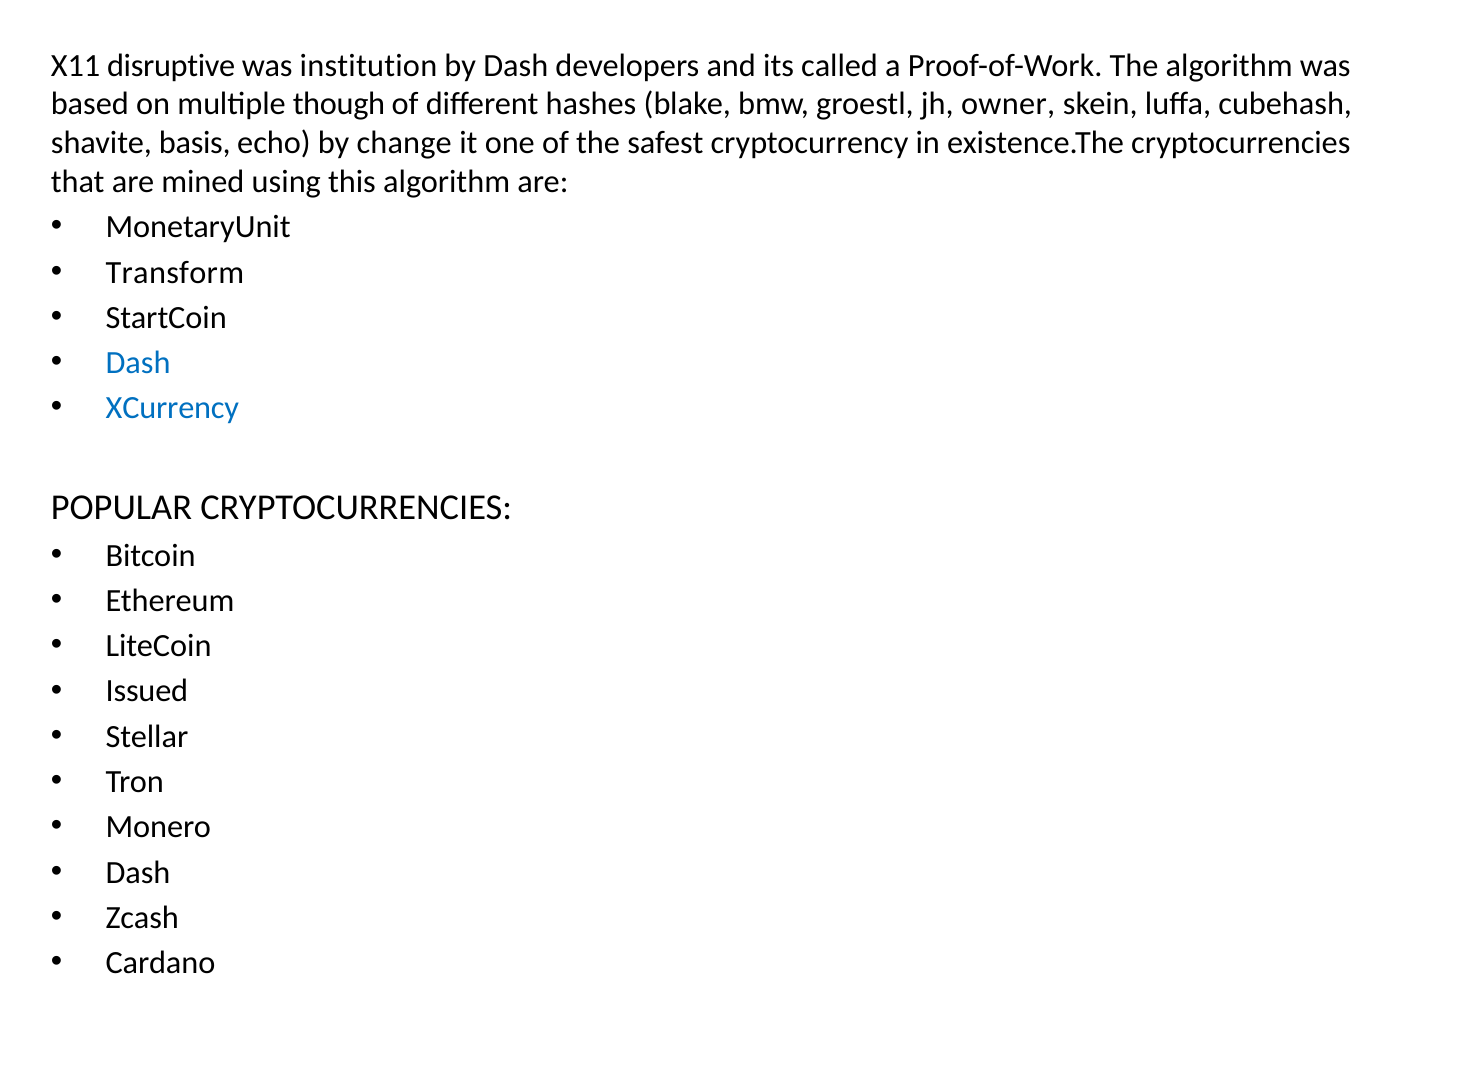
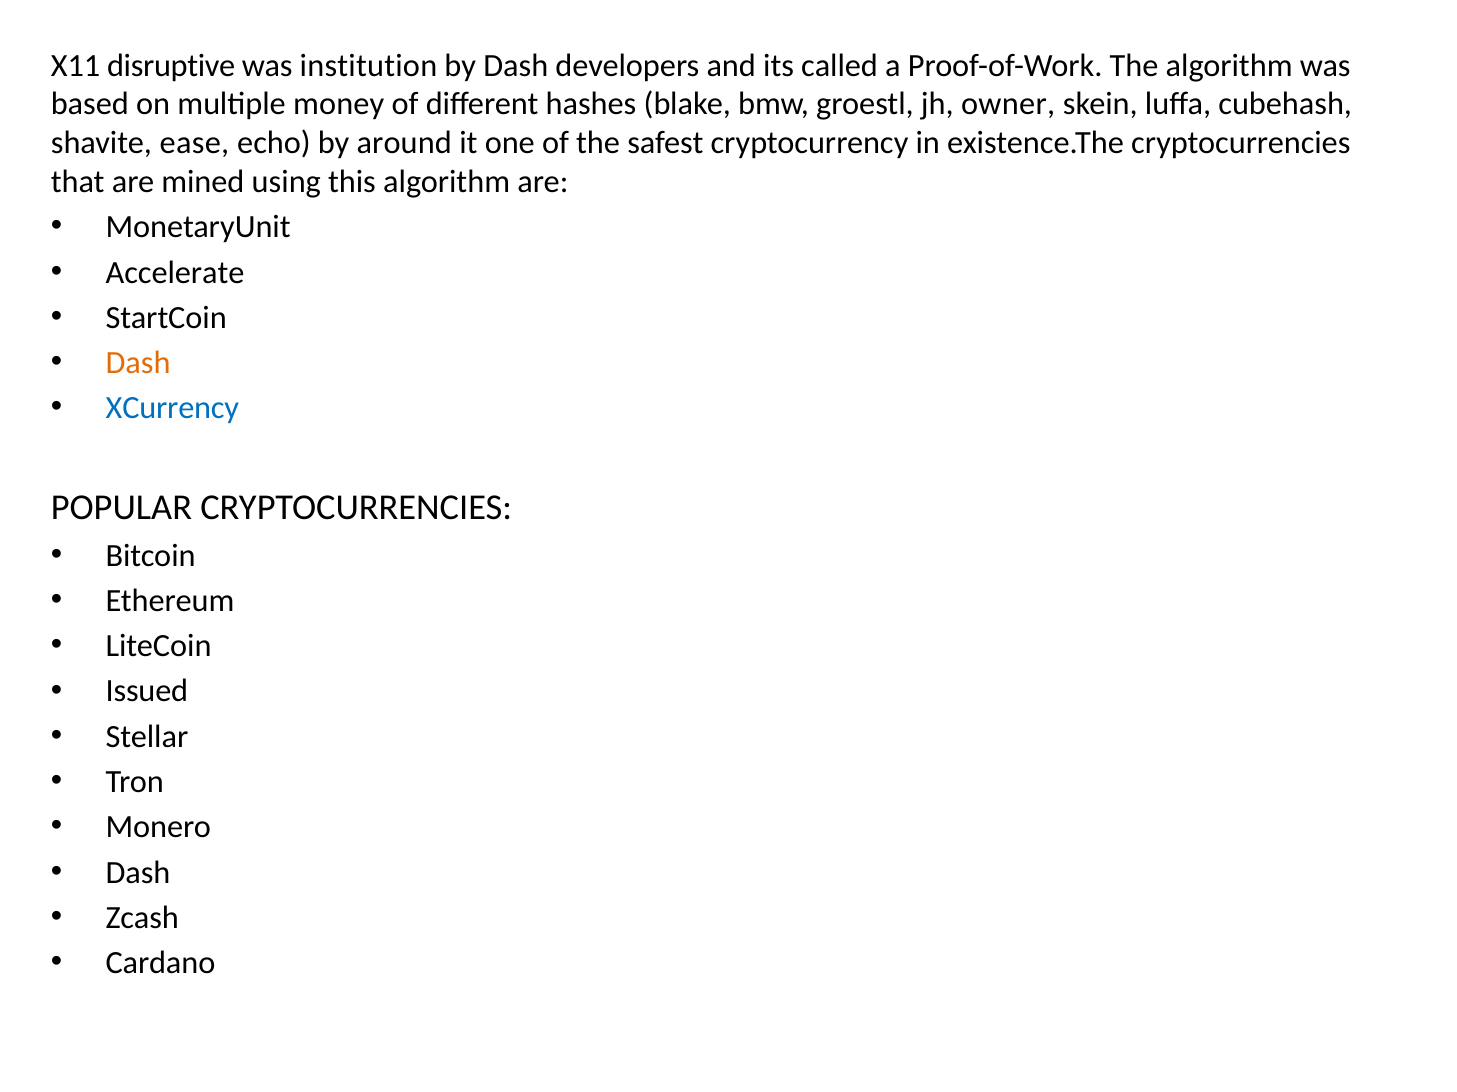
though: though -> money
basis: basis -> ease
change: change -> around
Transform: Transform -> Accelerate
Dash at (138, 363) colour: blue -> orange
